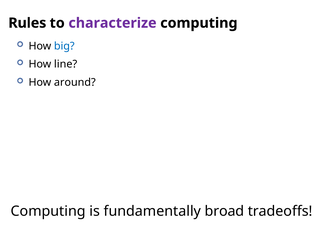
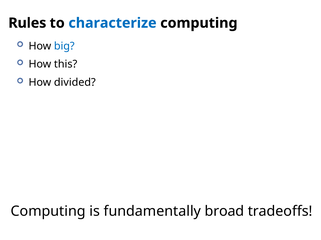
characterize colour: purple -> blue
line: line -> this
around: around -> divided
